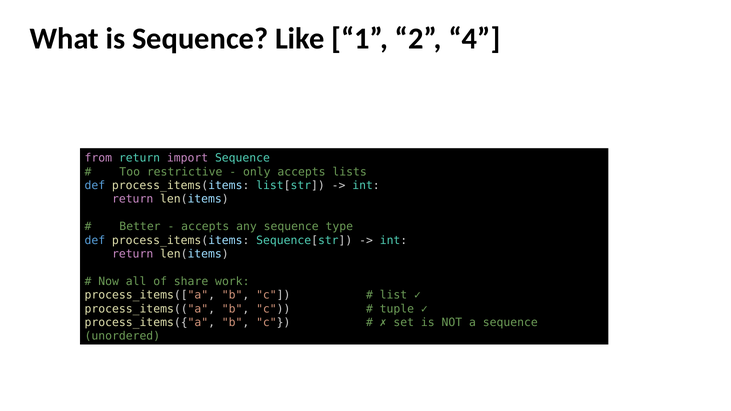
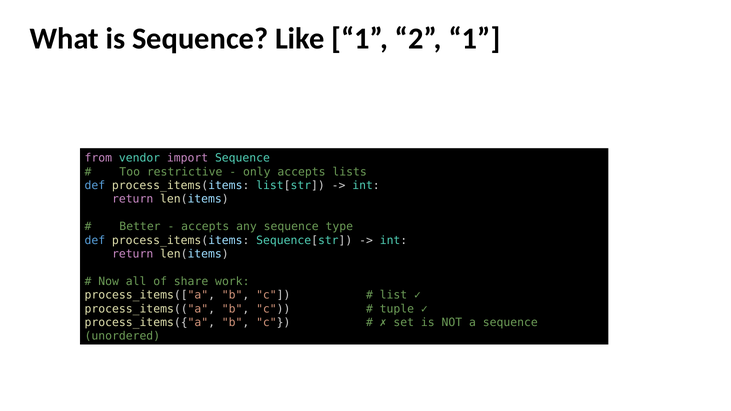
2 4: 4 -> 1
from return: return -> vendor
